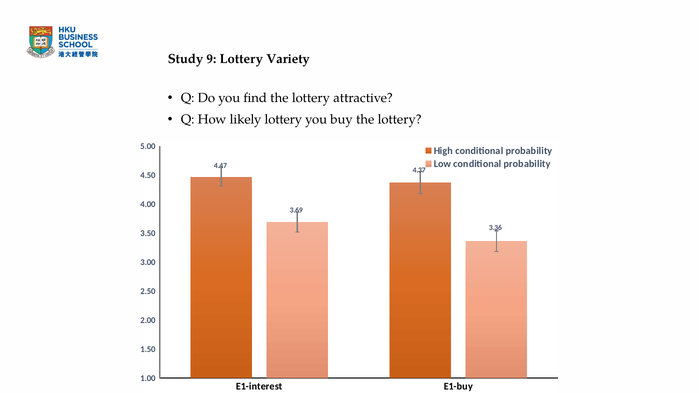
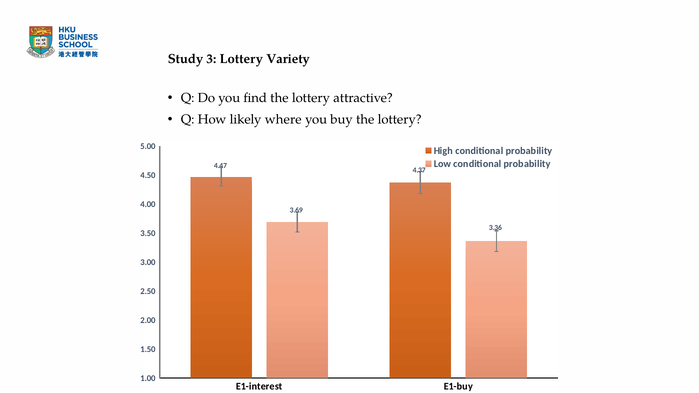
9: 9 -> 3
likely lottery: lottery -> where
